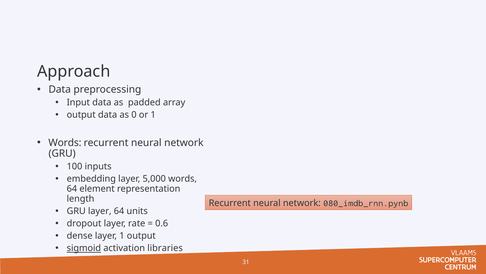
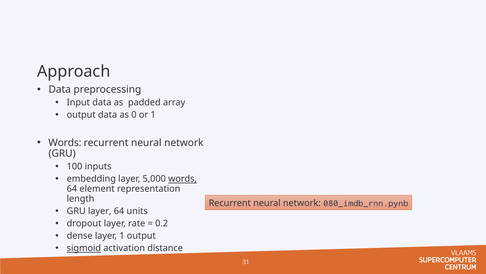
words at (183, 179) underline: none -> present
0.6: 0.6 -> 0.2
libraries: libraries -> distance
